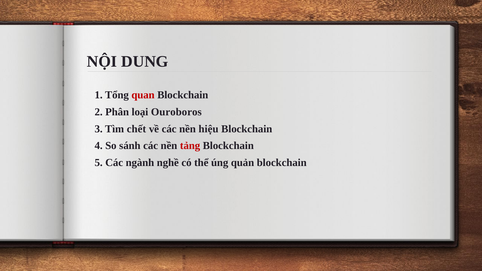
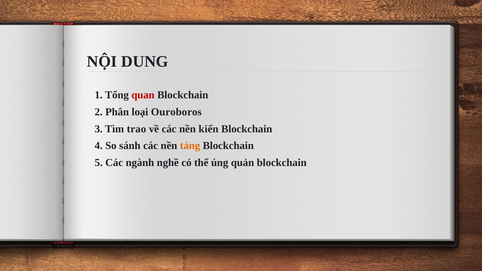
chết: chết -> trao
hiệu: hiệu -> kiến
tảng colour: red -> orange
